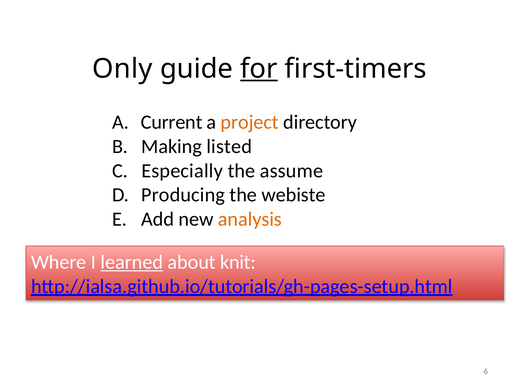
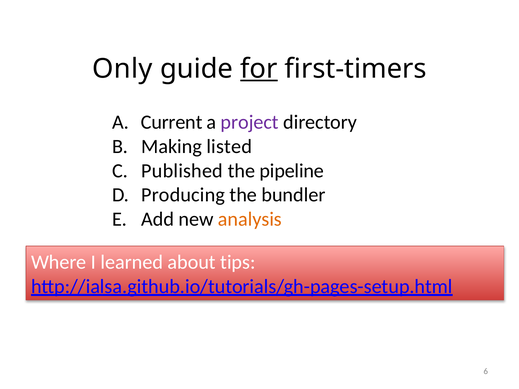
project colour: orange -> purple
Especially: Especially -> Published
assume: assume -> pipeline
webiste: webiste -> bundler
learned underline: present -> none
knit: knit -> tips
